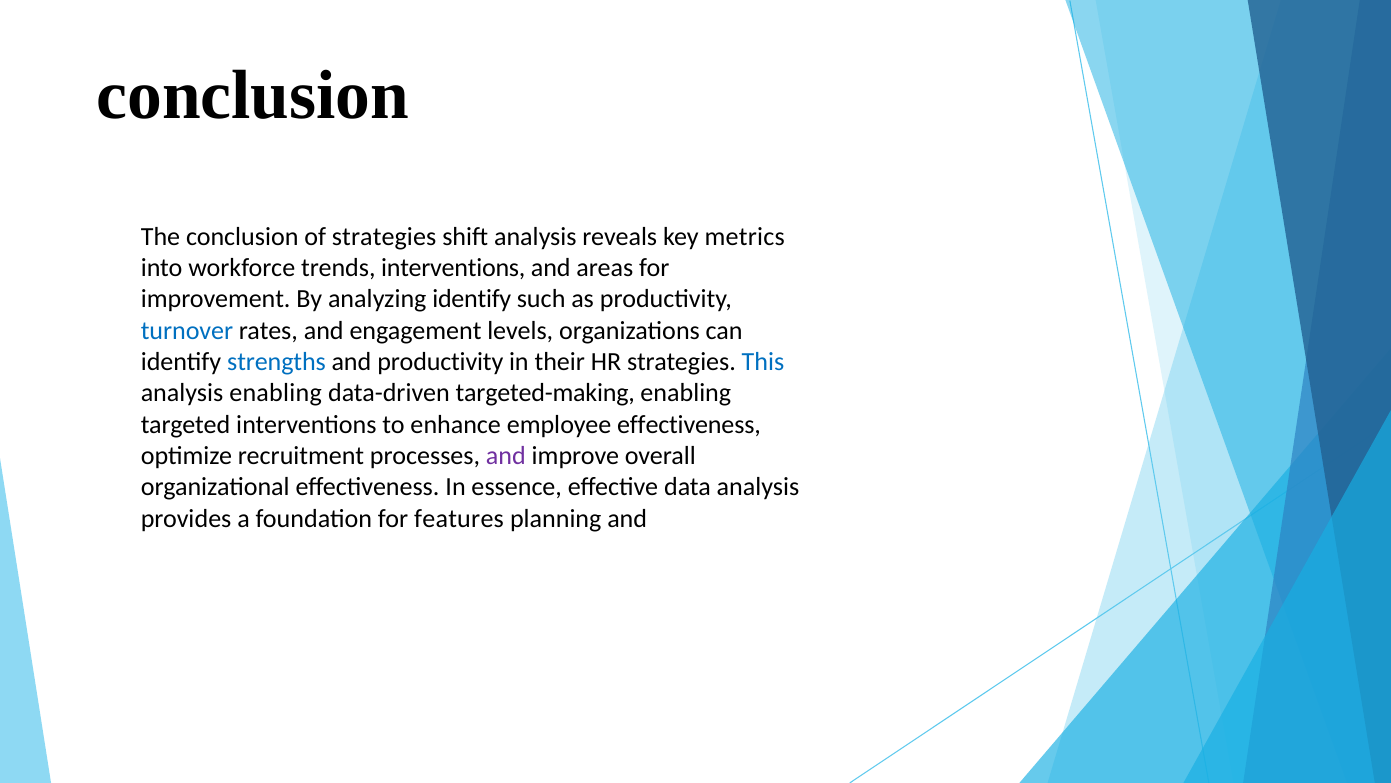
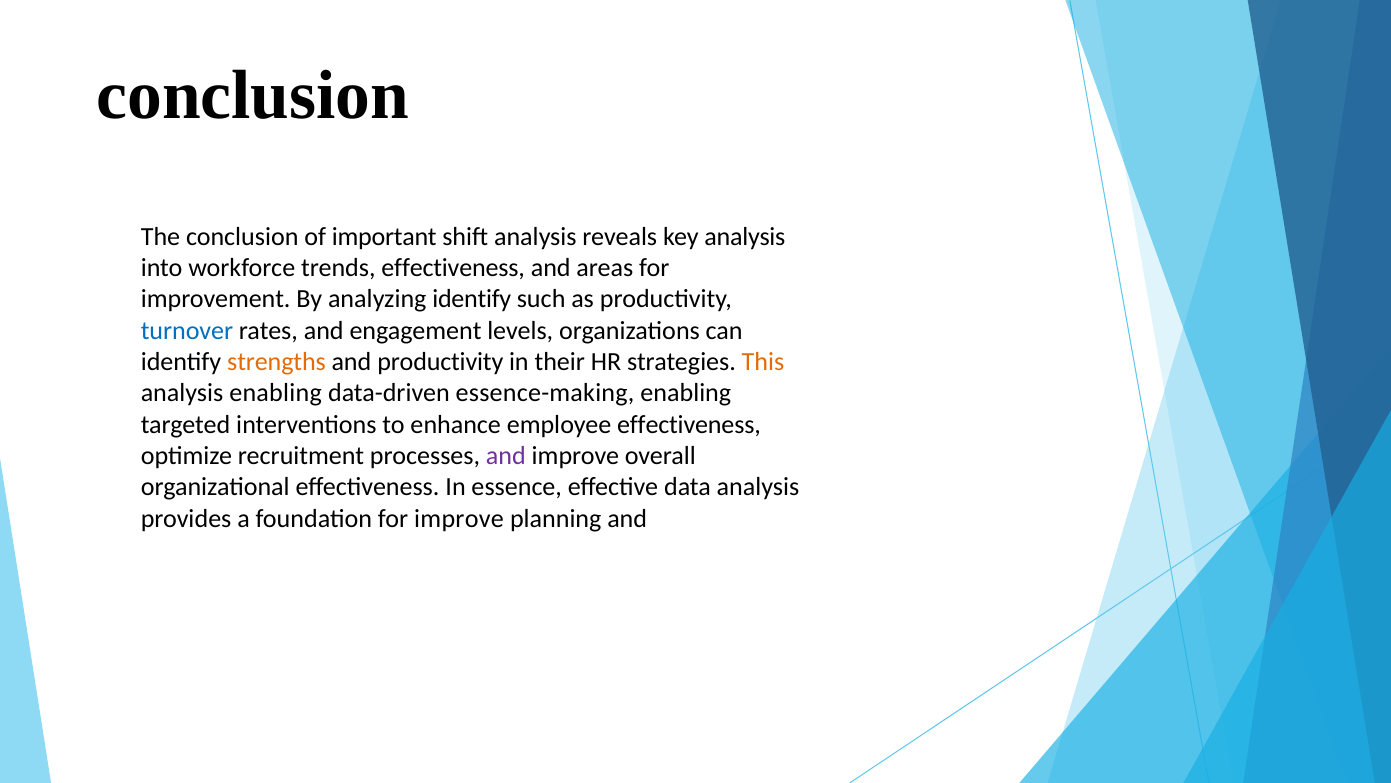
of strategies: strategies -> important
key metrics: metrics -> analysis
trends interventions: interventions -> effectiveness
strengths colour: blue -> orange
This colour: blue -> orange
targeted-making: targeted-making -> essence-making
for features: features -> improve
